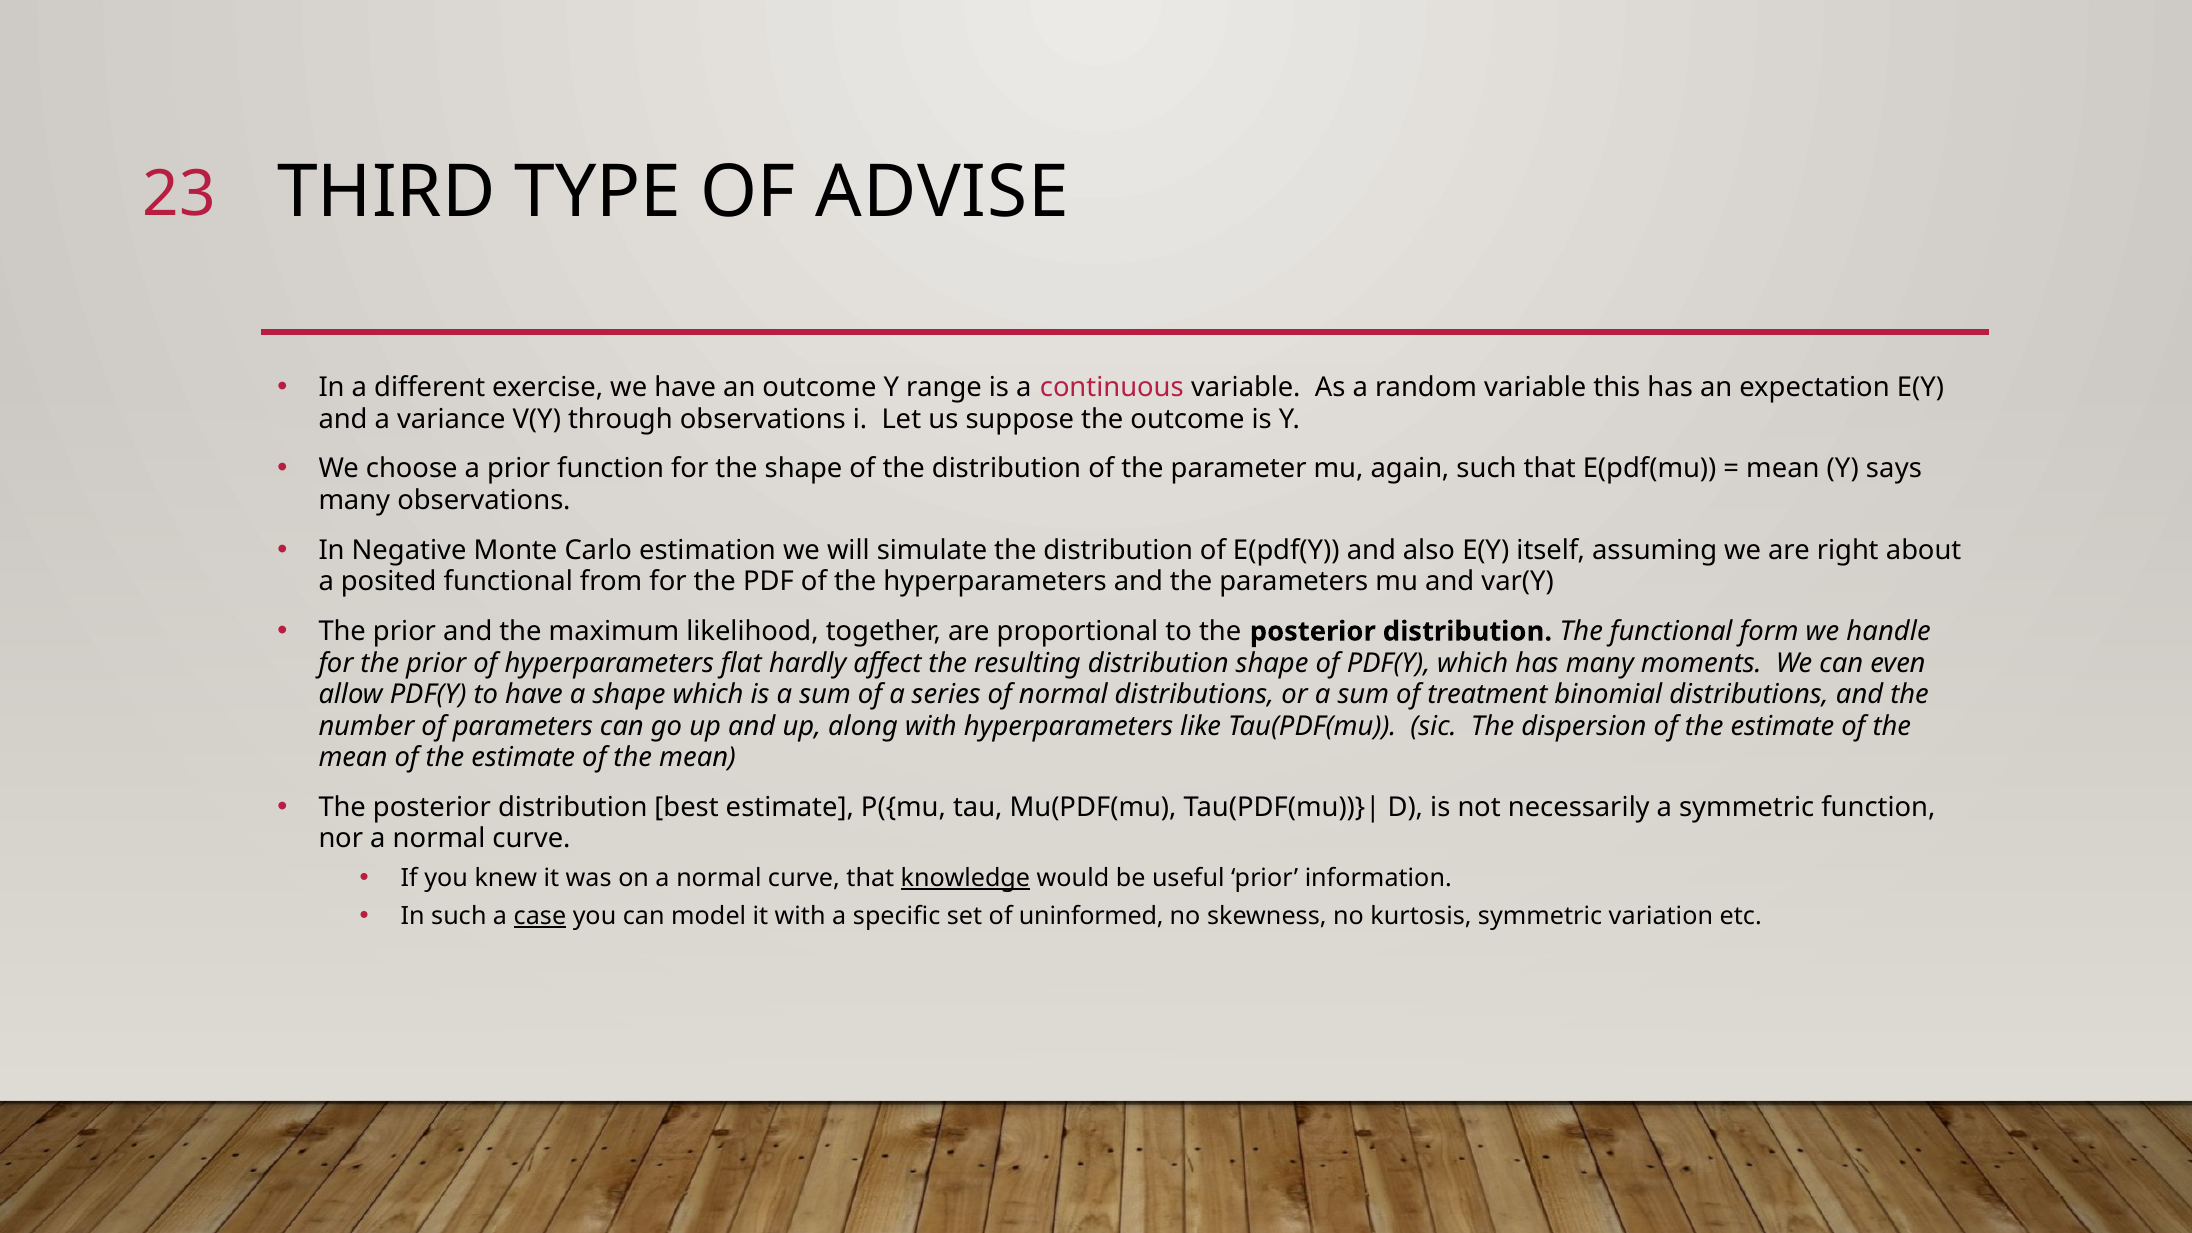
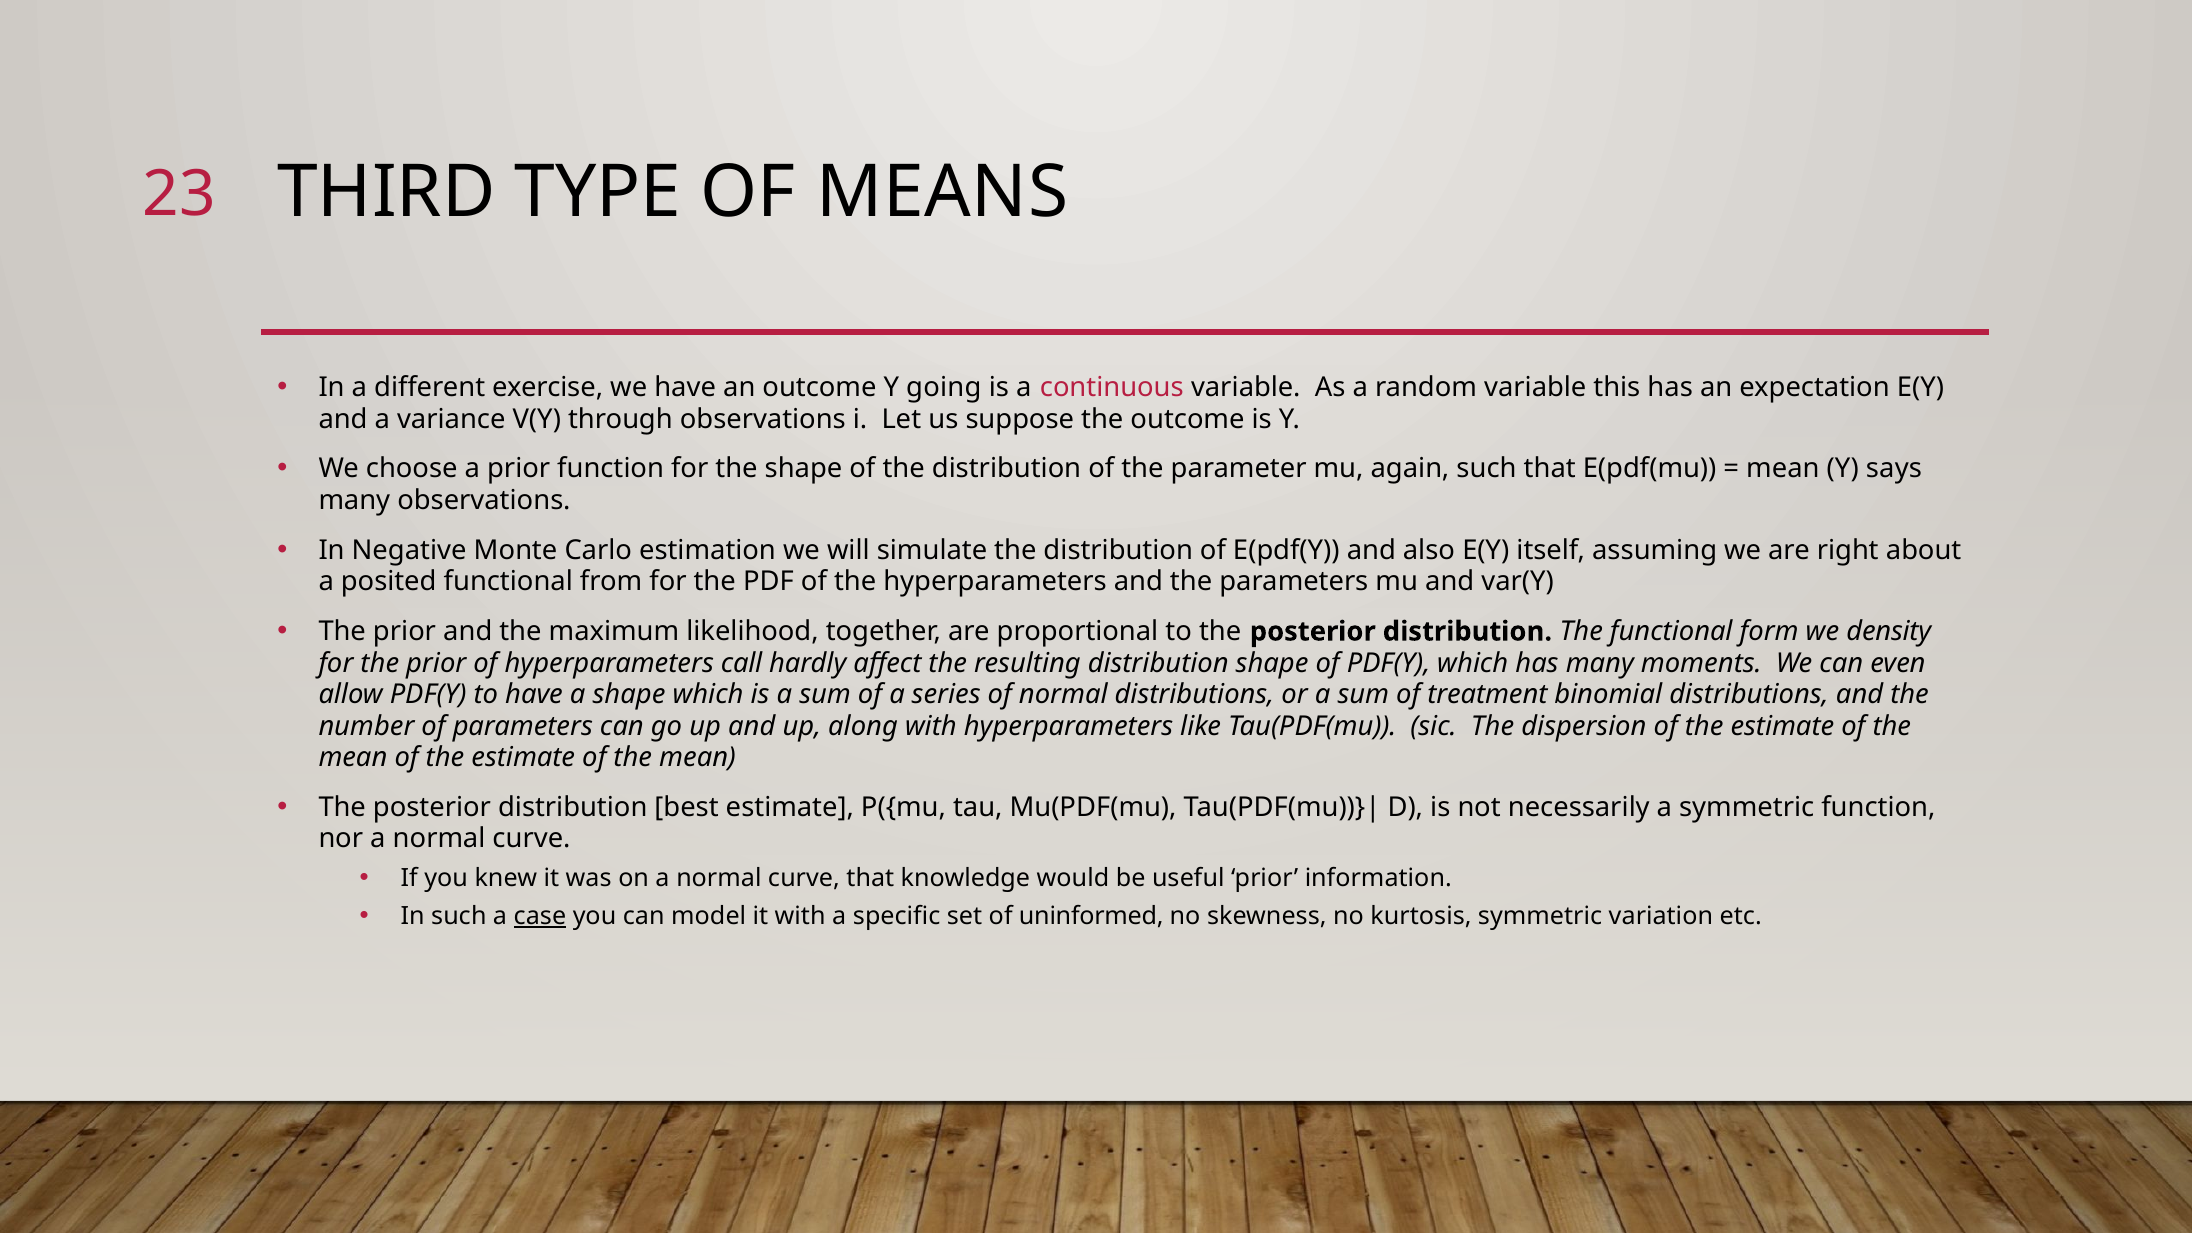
ADVISE: ADVISE -> MEANS
range: range -> going
handle: handle -> density
flat: flat -> call
knowledge underline: present -> none
